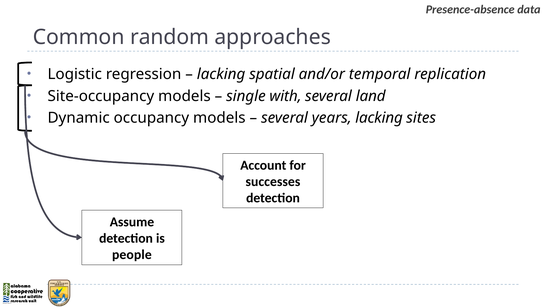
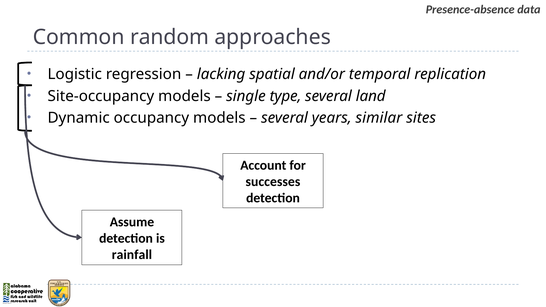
with: with -> type
years lacking: lacking -> similar
people: people -> rainfall
